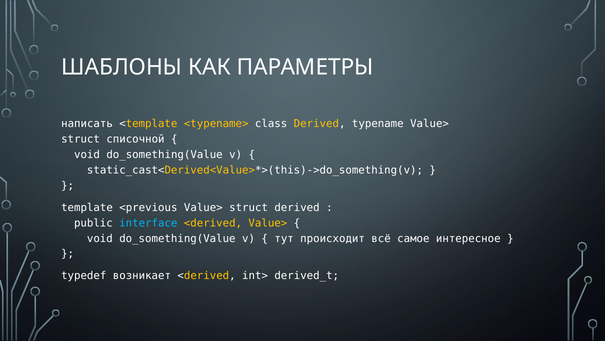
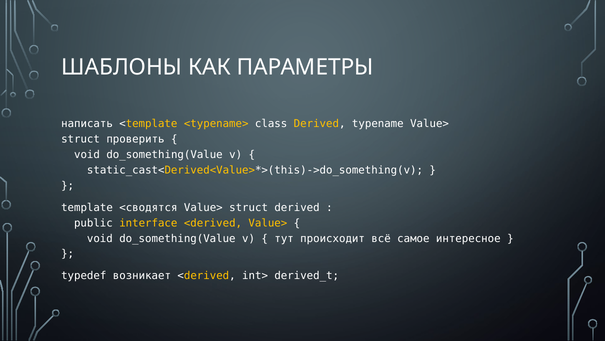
списочной: списочной -> проверить
<previous: <previous -> <сводятся
interface colour: light blue -> yellow
